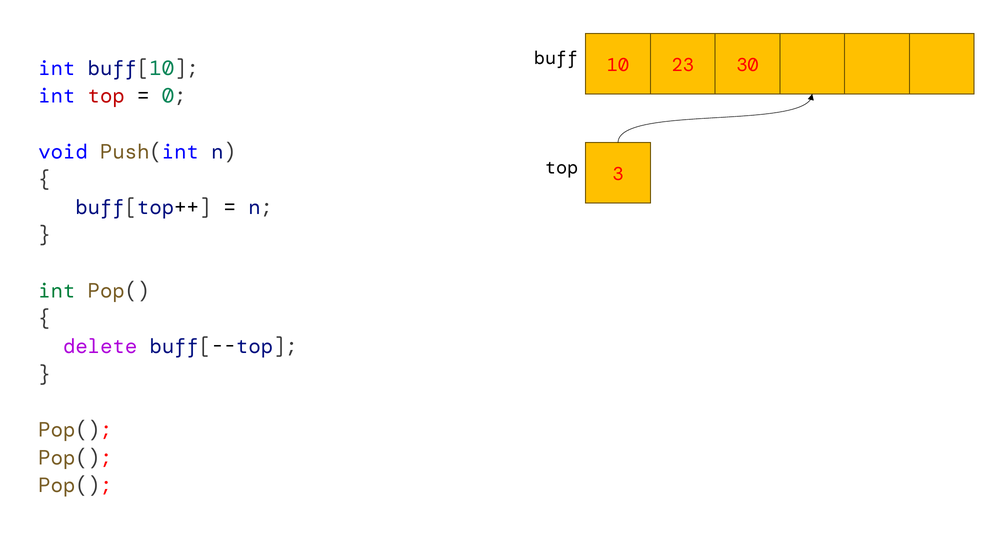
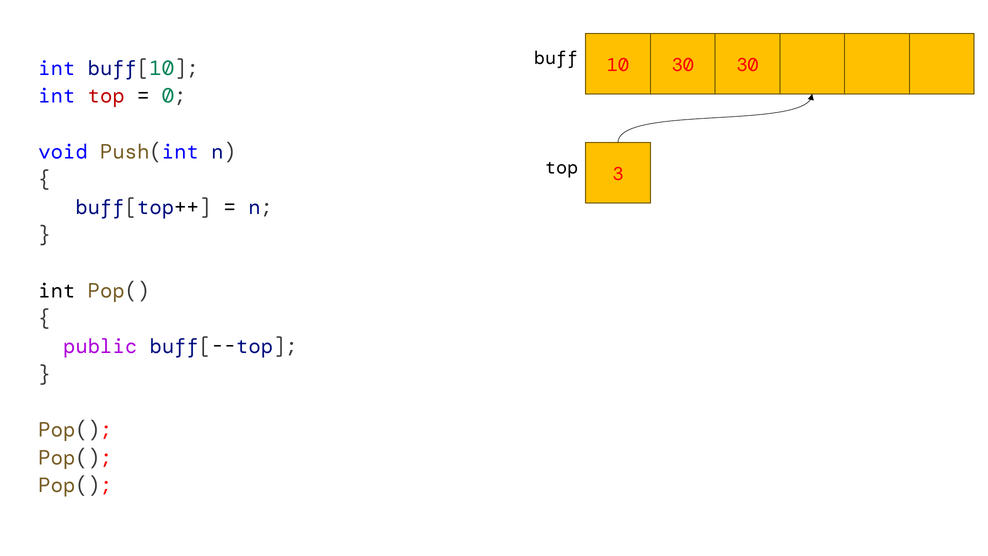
buff 23: 23 -> 30
int at (57, 291) colour: green -> black
delete: delete -> public
